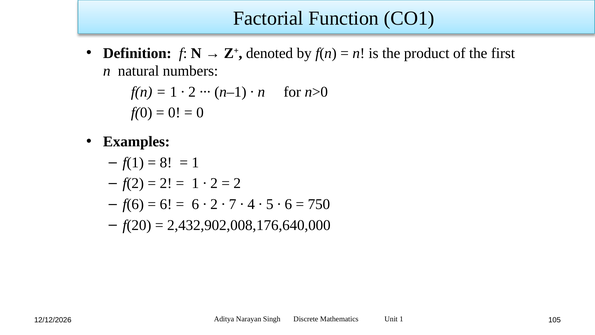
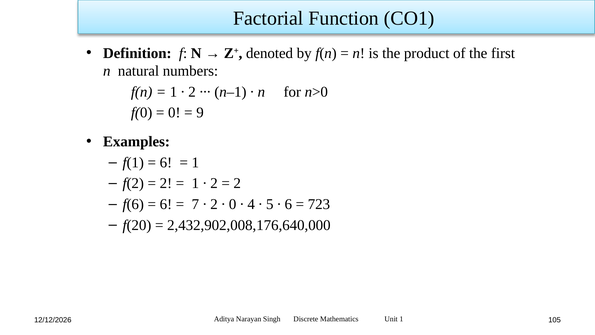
0 at (200, 113): 0 -> 9
8 at (166, 162): 8 -> 6
6 at (195, 204): 6 -> 7
7 at (233, 204): 7 -> 0
750: 750 -> 723
